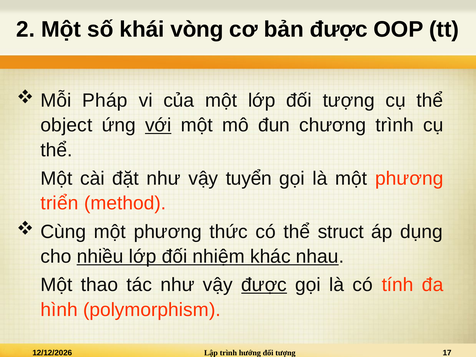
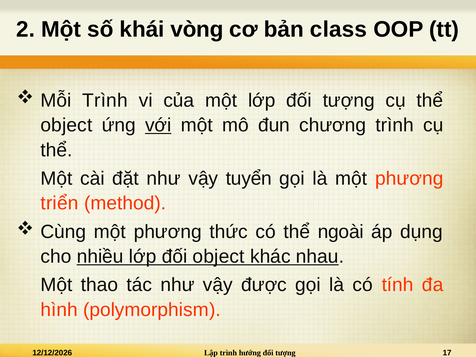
bản được: được -> class
Mỗi Pháp: Pháp -> Trình
struct: struct -> ngoài
đối nhiệm: nhiệm -> object
được at (264, 285) underline: present -> none
